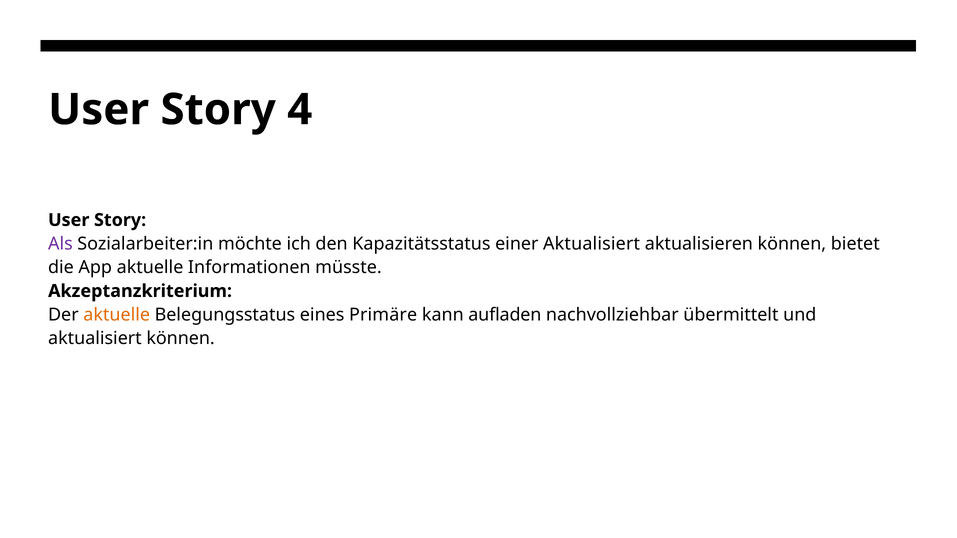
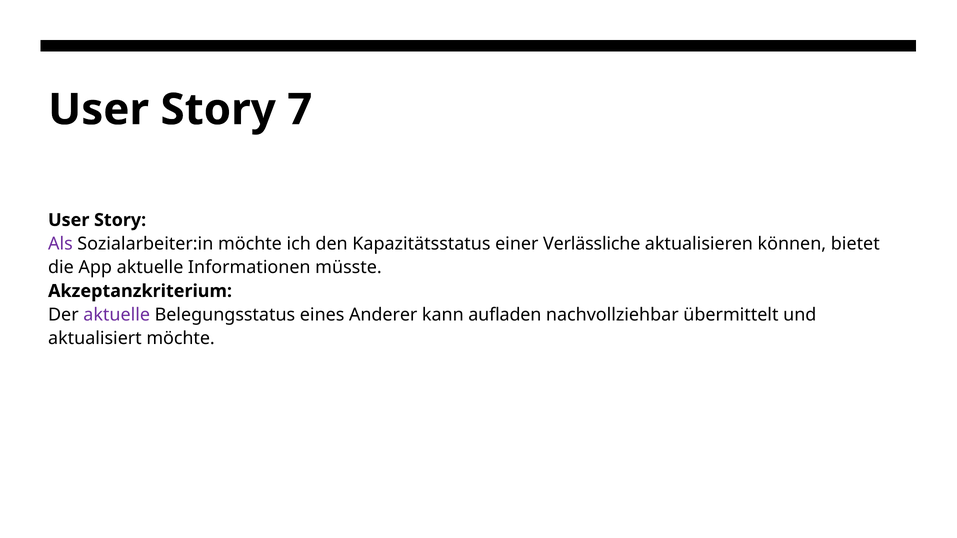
4: 4 -> 7
einer Aktualisiert: Aktualisiert -> Verlässliche
aktuelle at (117, 315) colour: orange -> purple
Primäre: Primäre -> Anderer
aktualisiert können: können -> möchte
